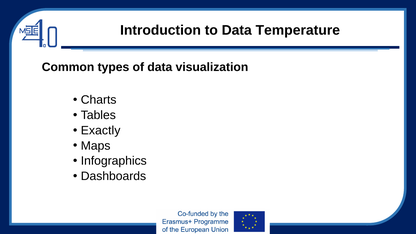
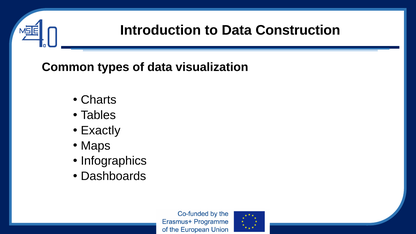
Temperature: Temperature -> Construction
